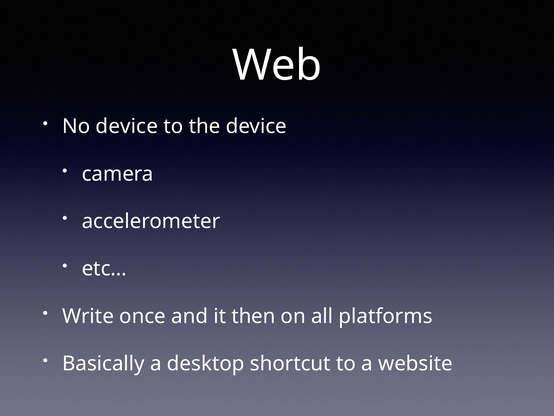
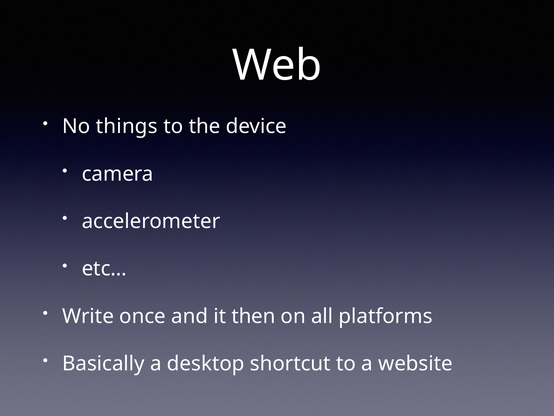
No device: device -> things
